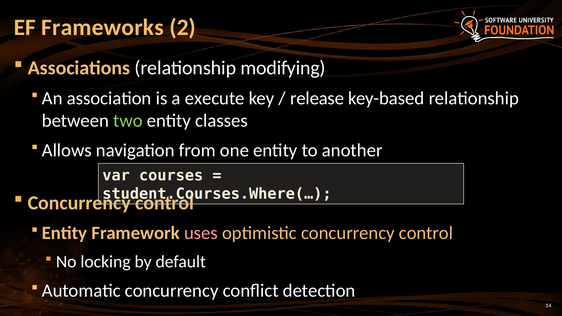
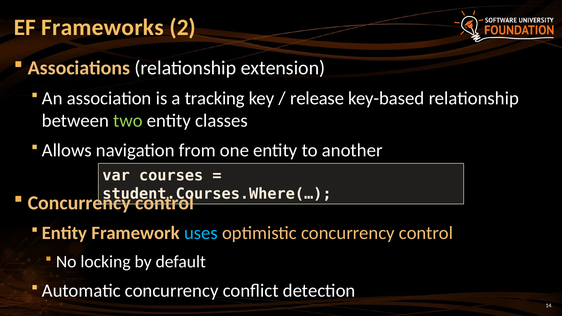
modifying: modifying -> extension
execute: execute -> tracking
uses colour: pink -> light blue
